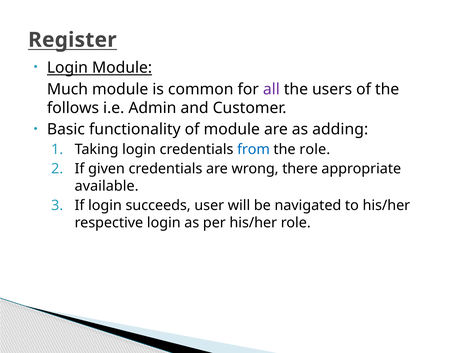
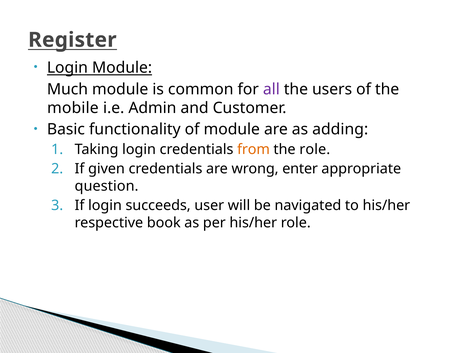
follows: follows -> mobile
from colour: blue -> orange
there: there -> enter
available: available -> question
respective login: login -> book
